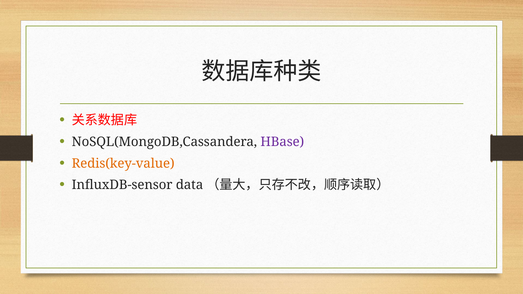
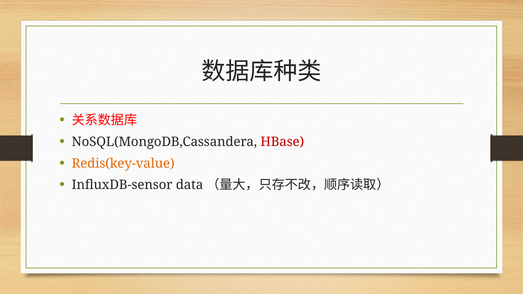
HBase colour: purple -> red
